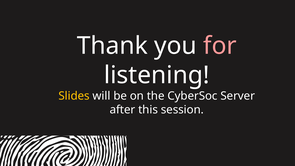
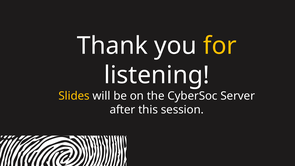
for colour: pink -> yellow
